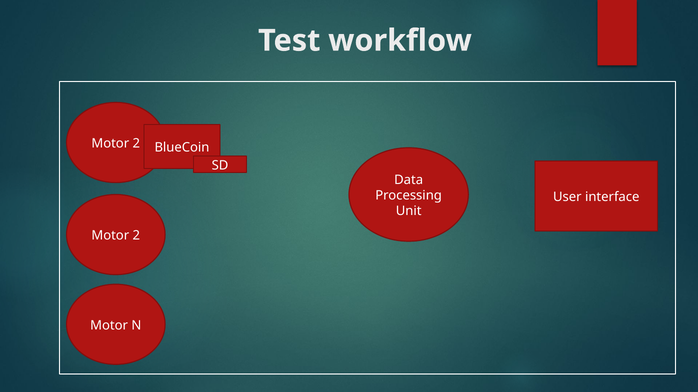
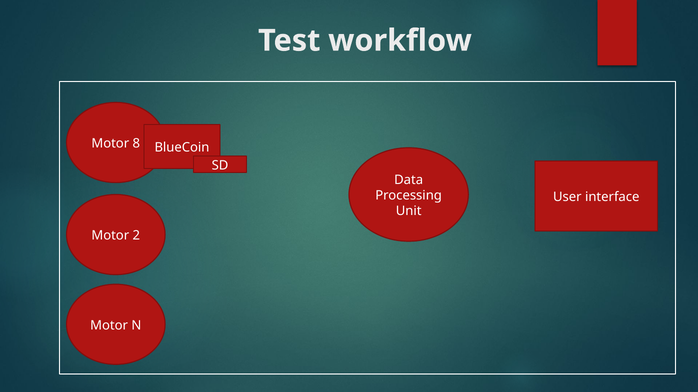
2 at (136, 144): 2 -> 8
